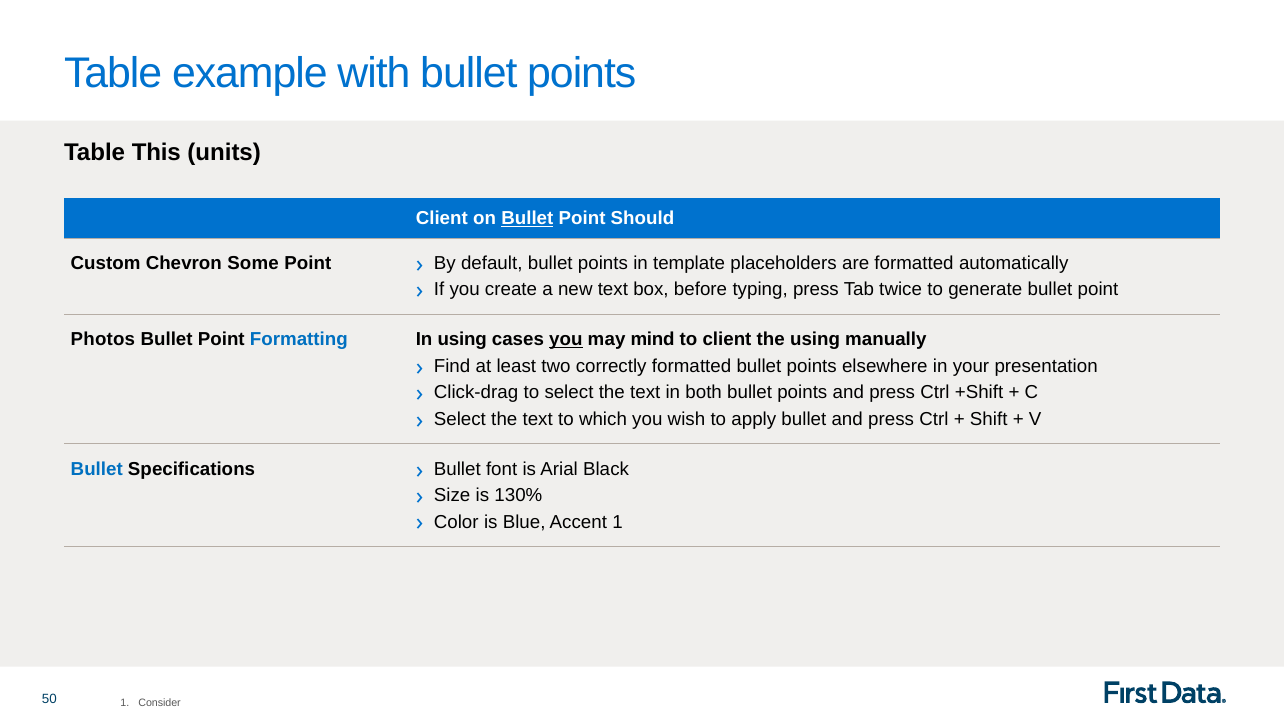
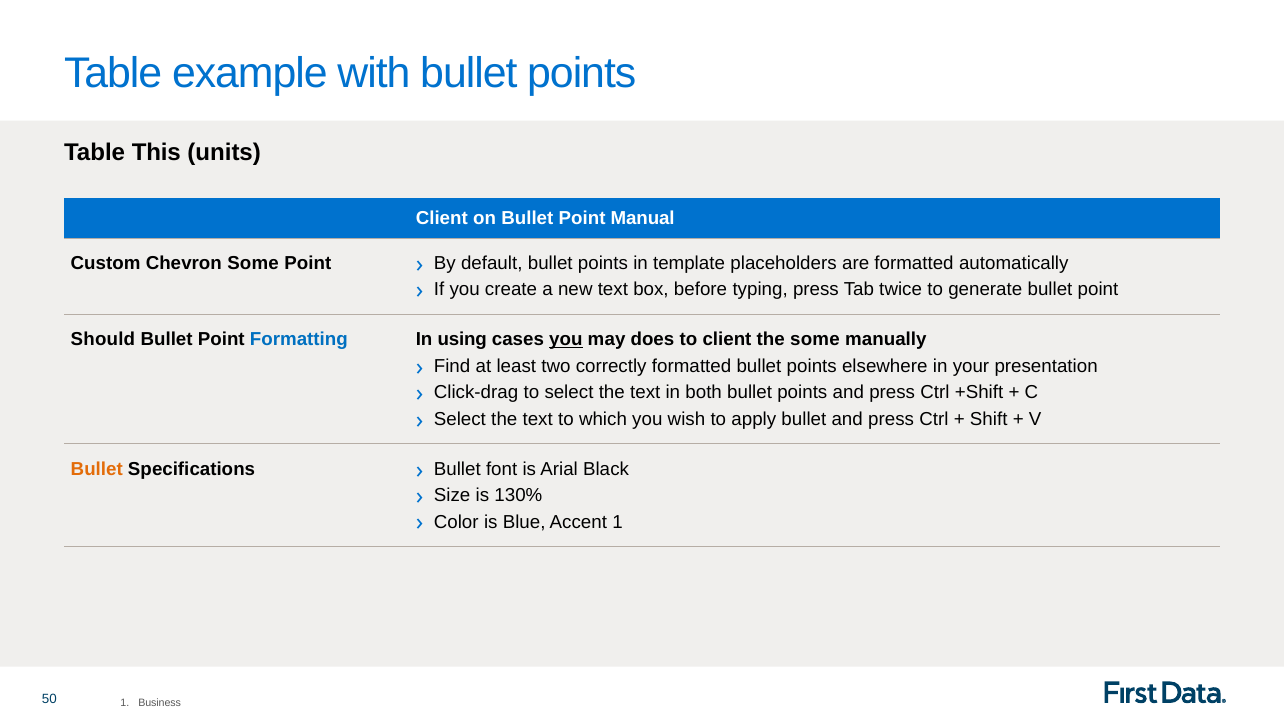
Bullet at (527, 218) underline: present -> none
Should: Should -> Manual
Photos: Photos -> Should
mind: mind -> does
the using: using -> some
Bullet at (97, 469) colour: blue -> orange
Consider: Consider -> Business
